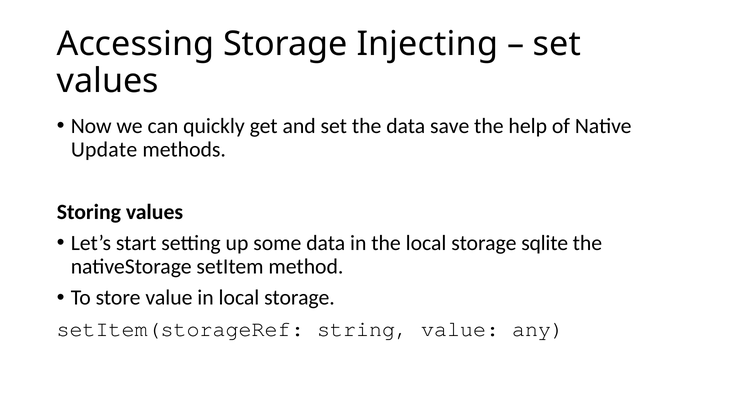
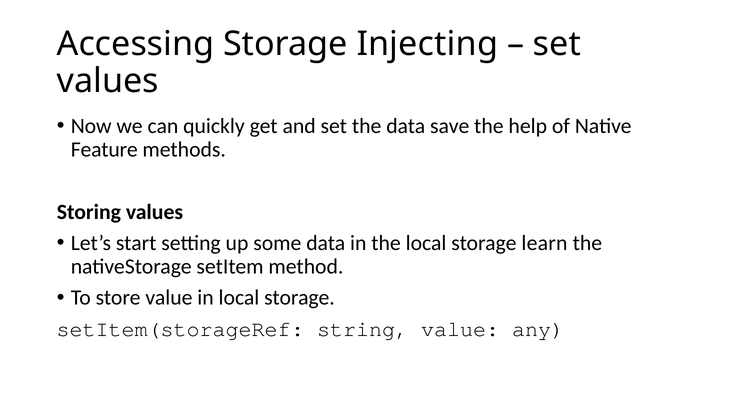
Update: Update -> Feature
sqlite: sqlite -> learn
